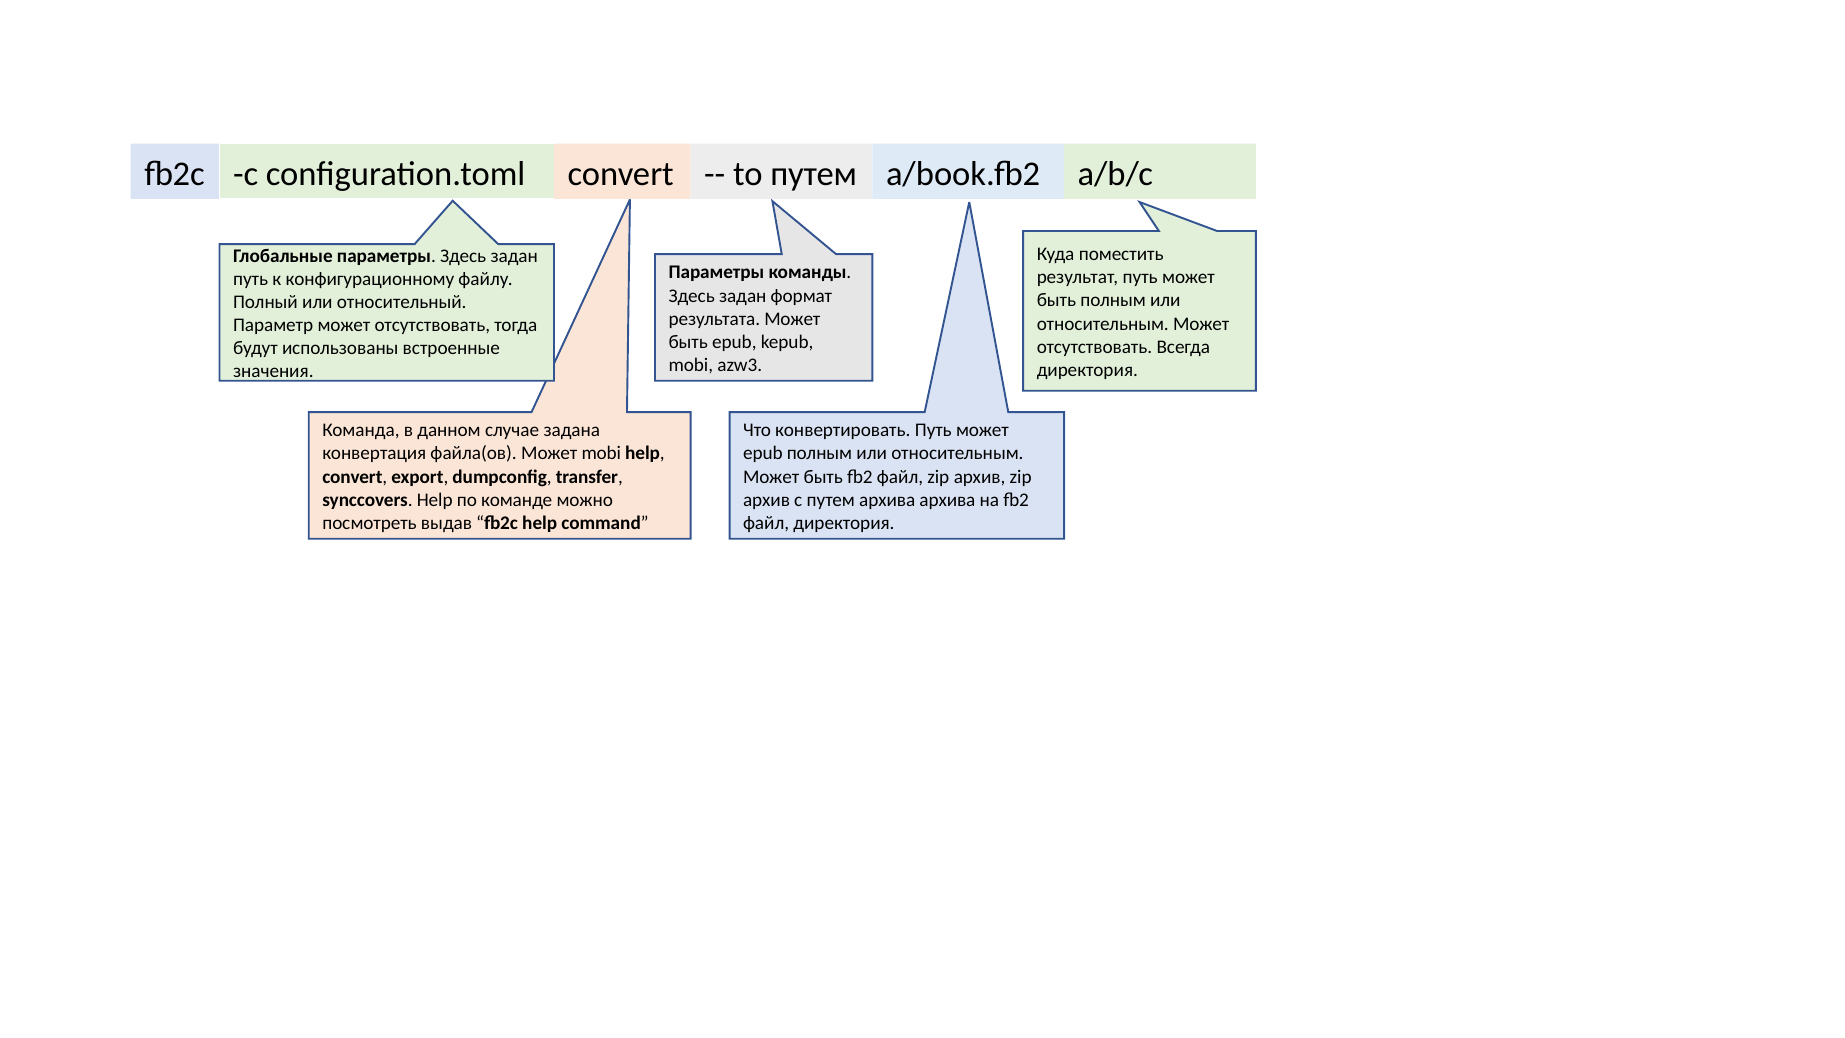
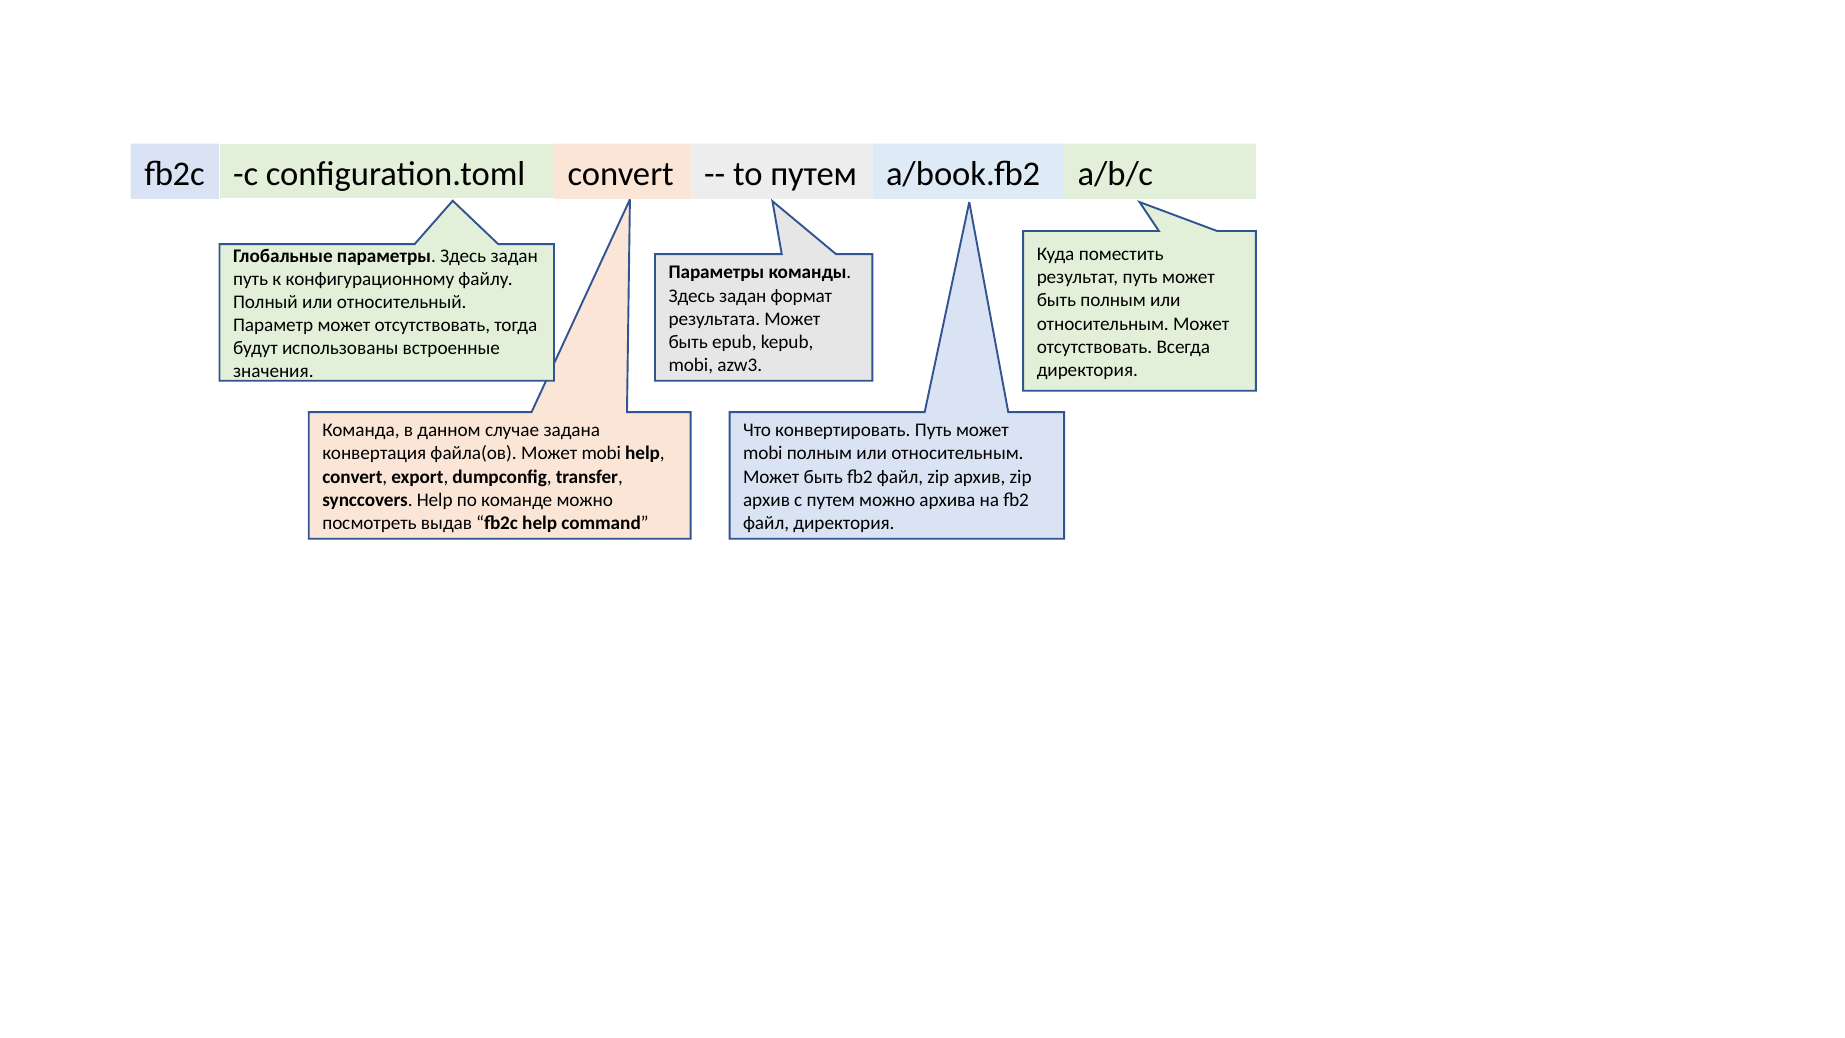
epub at (763, 454): epub -> mobi
путем архива: архива -> можно
